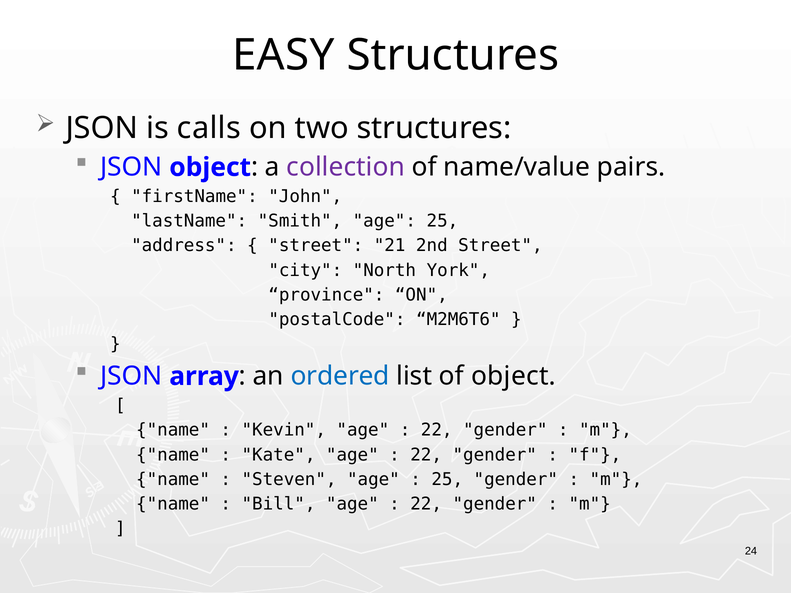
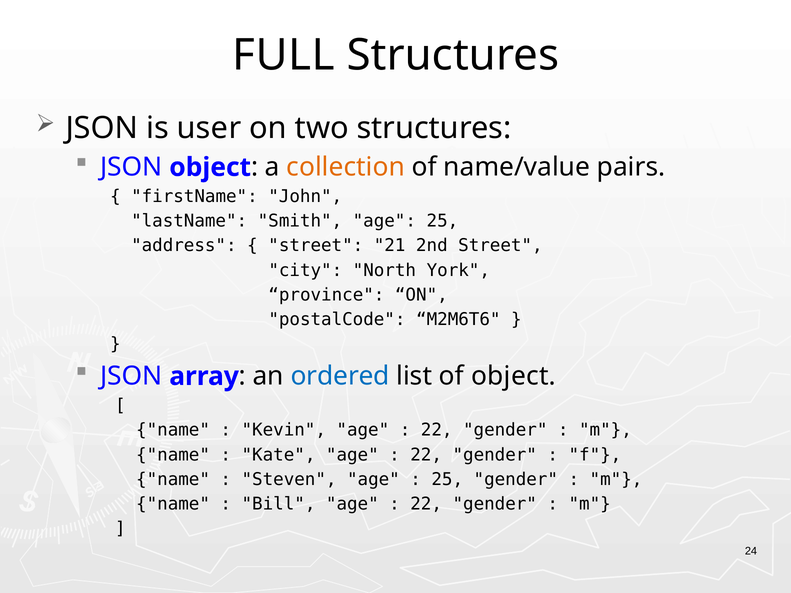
EASY: EASY -> FULL
calls: calls -> user
collection colour: purple -> orange
